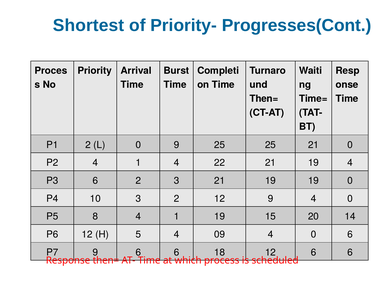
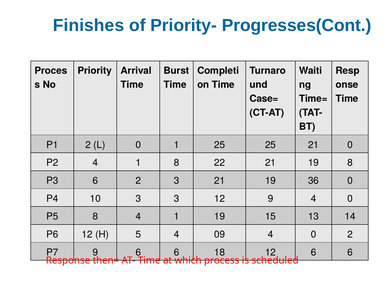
Shortest: Shortest -> Finishes
Then= at (264, 99): Then= -> Case=
0 9: 9 -> 1
1 4: 4 -> 8
19 4: 4 -> 8
19 19: 19 -> 36
3 2: 2 -> 3
20: 20 -> 13
0 6: 6 -> 2
